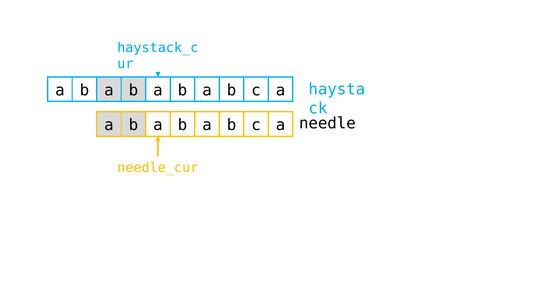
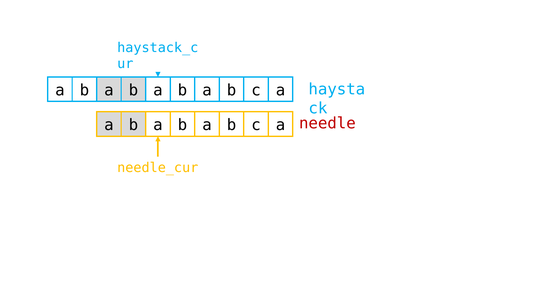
needle colour: black -> red
